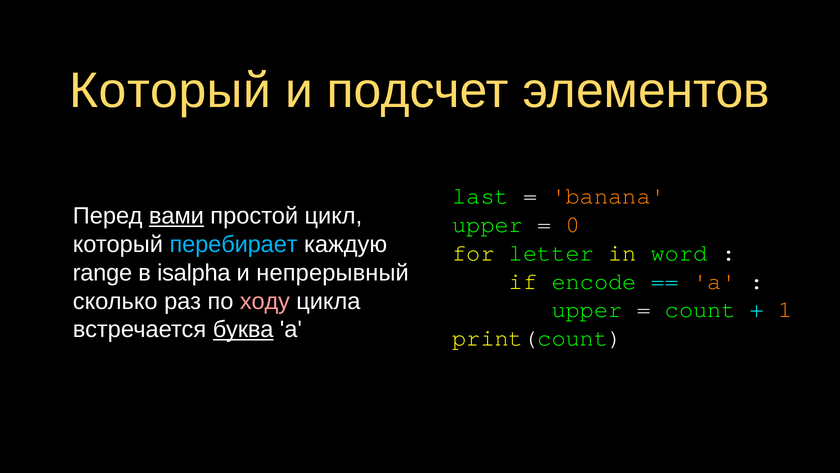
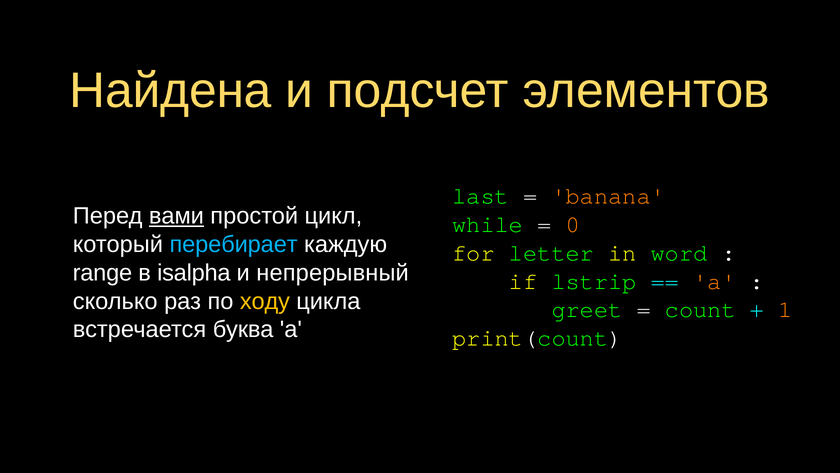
Который at (170, 91): Который -> Найдена
upper at (488, 224): upper -> while
encode: encode -> lstrip
ходу colour: pink -> yellow
upper at (587, 309): upper -> greet
буква underline: present -> none
